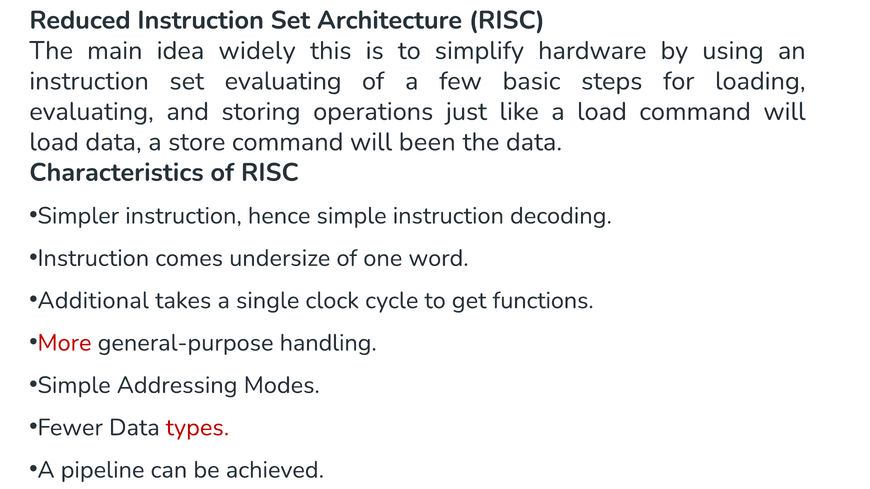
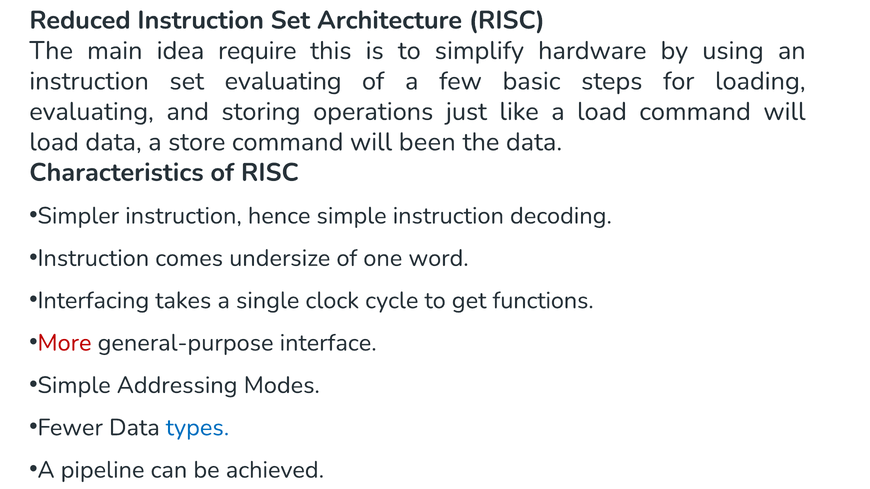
widely: widely -> require
Additional: Additional -> Interfacing
handling: handling -> interface
types colour: red -> blue
